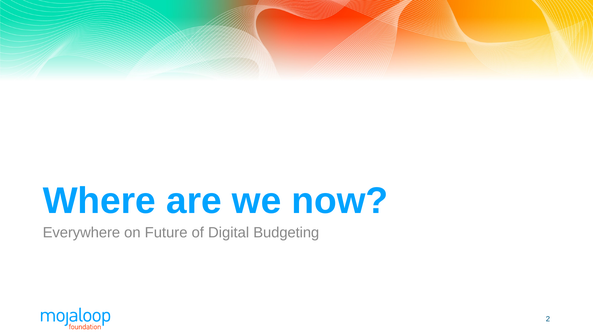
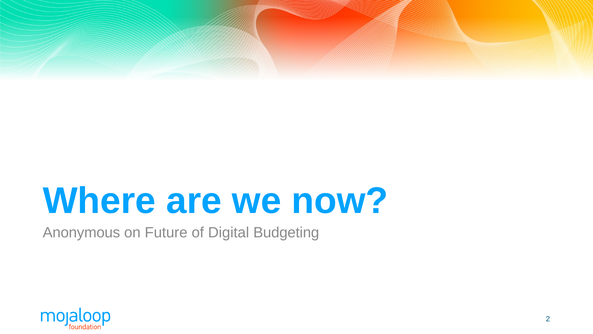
Everywhere: Everywhere -> Anonymous
